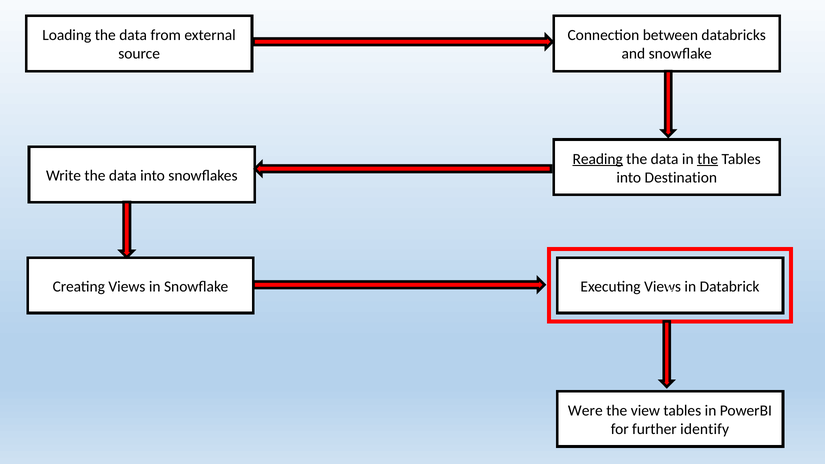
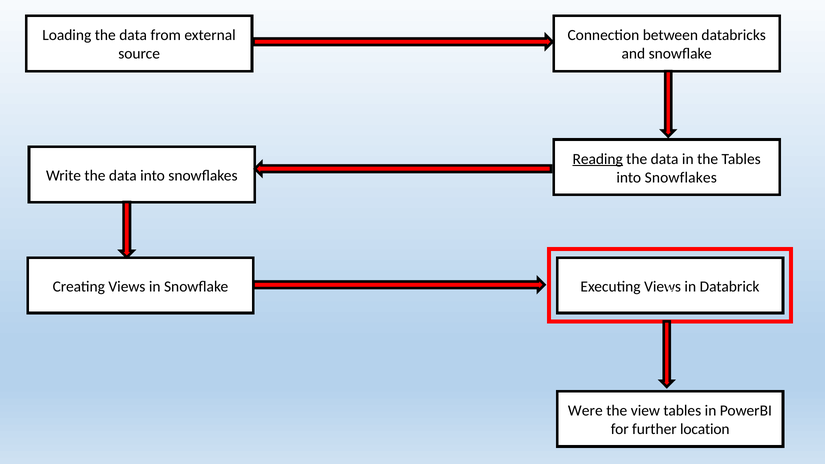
the at (708, 159) underline: present -> none
Destination at (681, 178): Destination -> Snowflakes
identify: identify -> location
